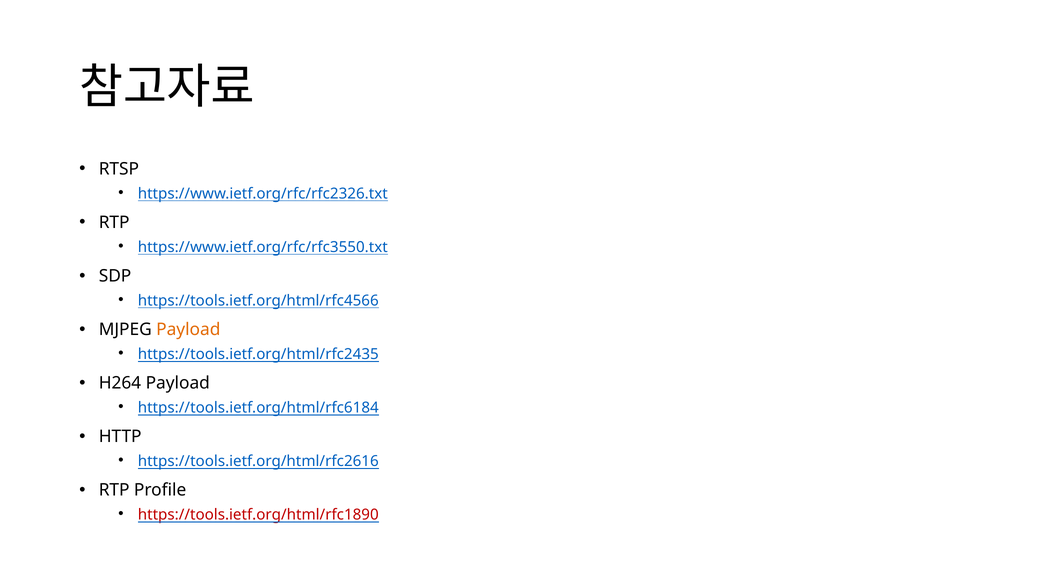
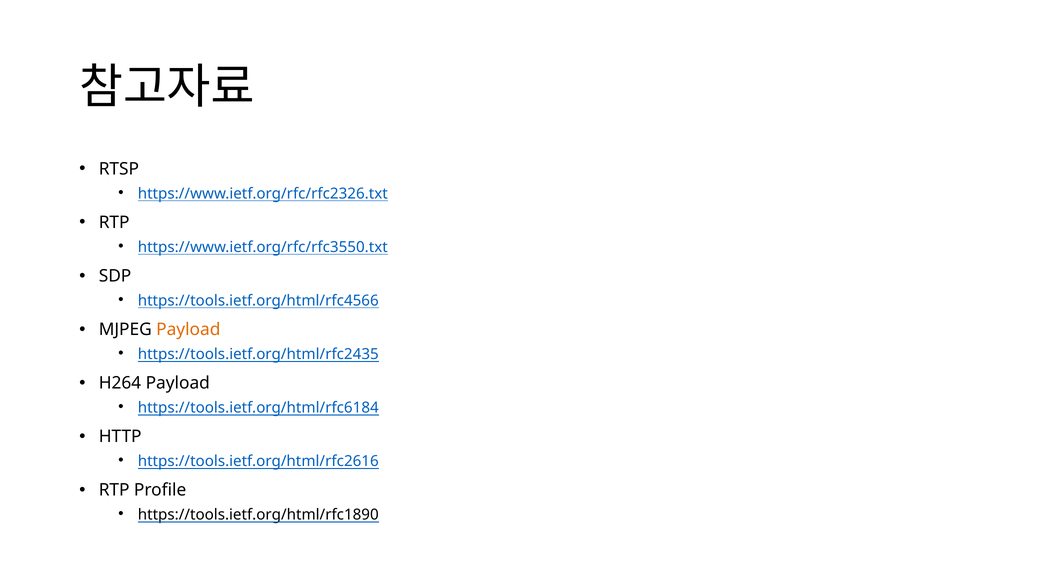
https://tools.ietf.org/html/rfc1890 colour: red -> black
